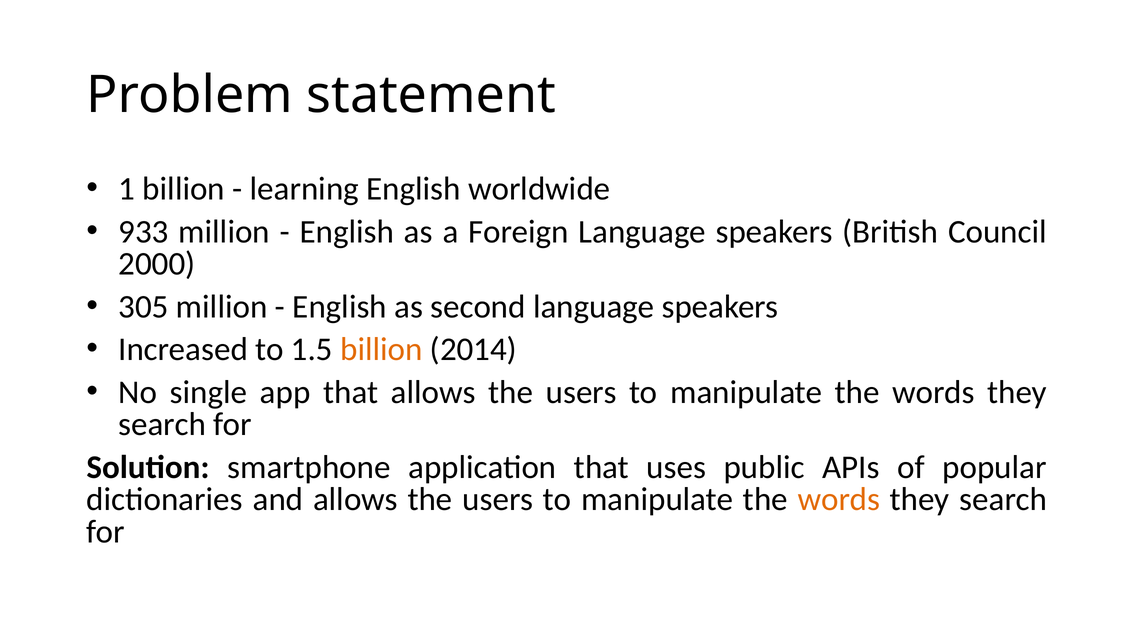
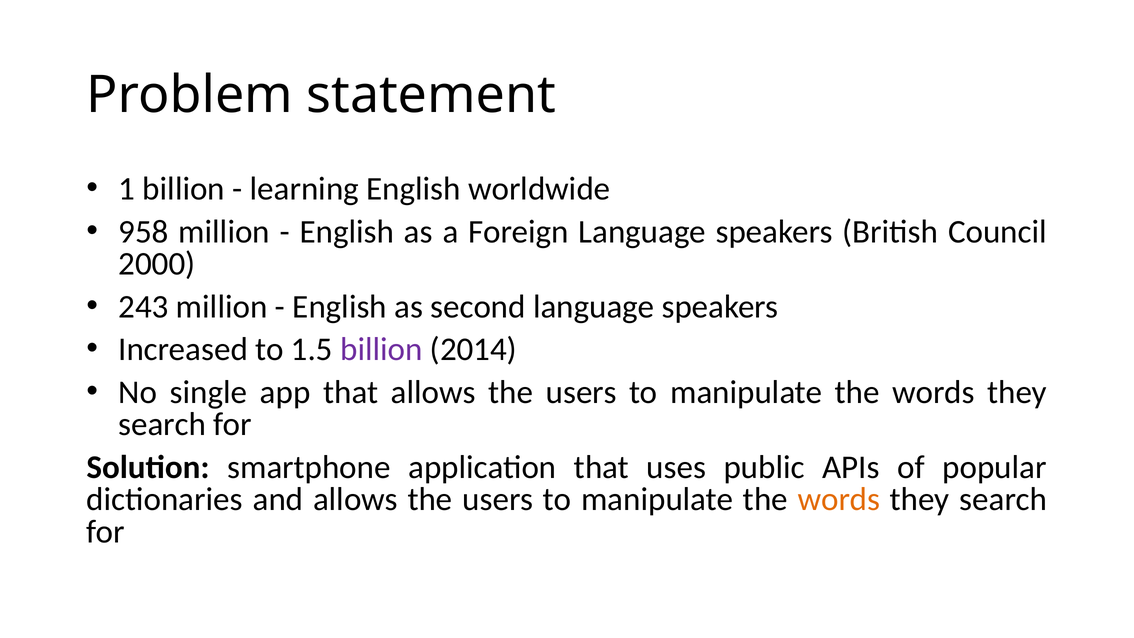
933: 933 -> 958
305: 305 -> 243
billion at (381, 349) colour: orange -> purple
